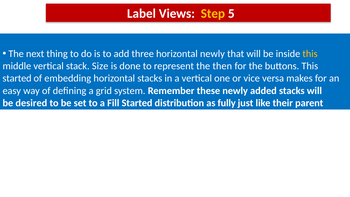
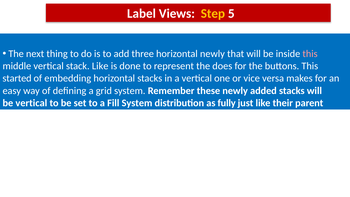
this at (310, 54) colour: yellow -> pink
stack Size: Size -> Like
then: then -> does
be desired: desired -> vertical
Fill Started: Started -> System
